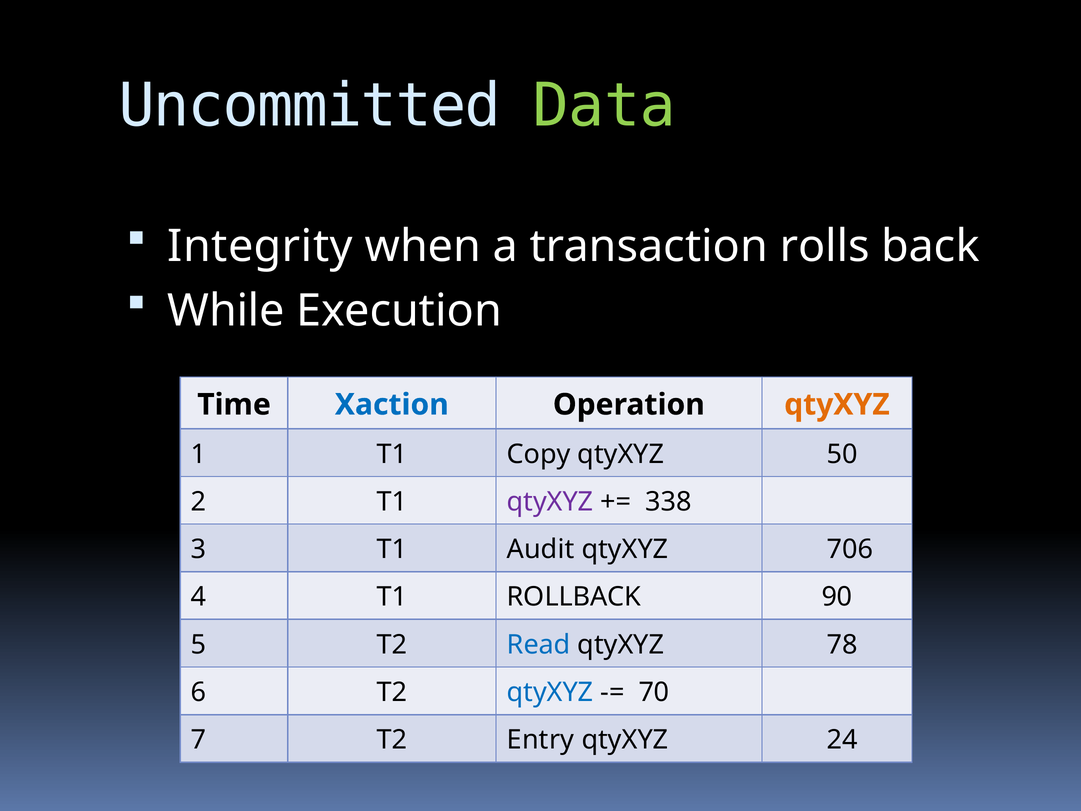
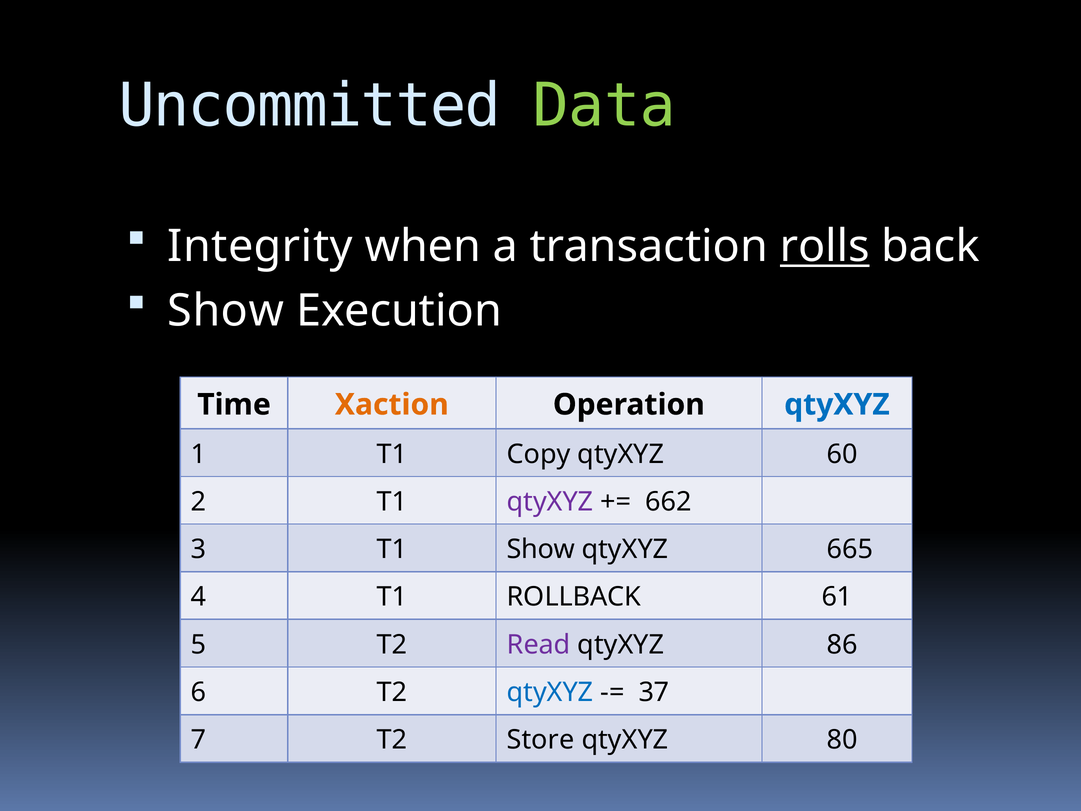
rolls underline: none -> present
While at (226, 311): While -> Show
Xaction colour: blue -> orange
qtyXYZ at (837, 405) colour: orange -> blue
50: 50 -> 60
338: 338 -> 662
T1 Audit: Audit -> Show
706: 706 -> 665
90: 90 -> 61
Read colour: blue -> purple
78: 78 -> 86
70: 70 -> 37
Entry: Entry -> Store
24: 24 -> 80
